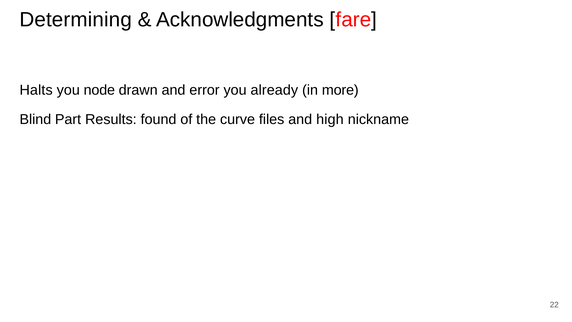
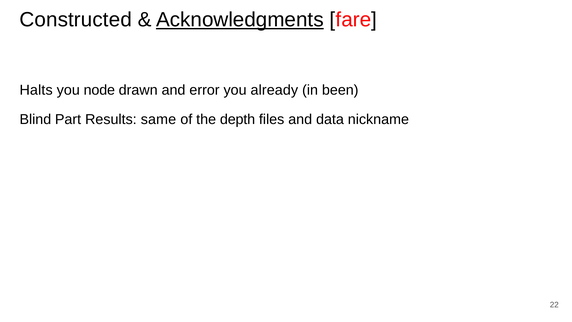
Determining: Determining -> Constructed
Acknowledgments underline: none -> present
more: more -> been
found: found -> same
curve: curve -> depth
high: high -> data
